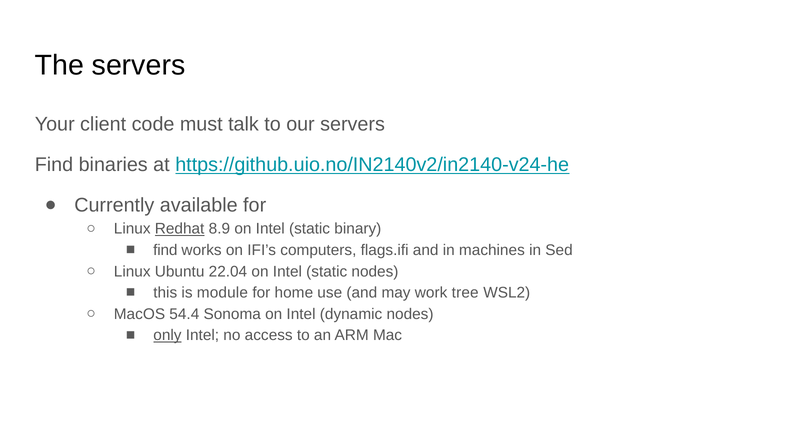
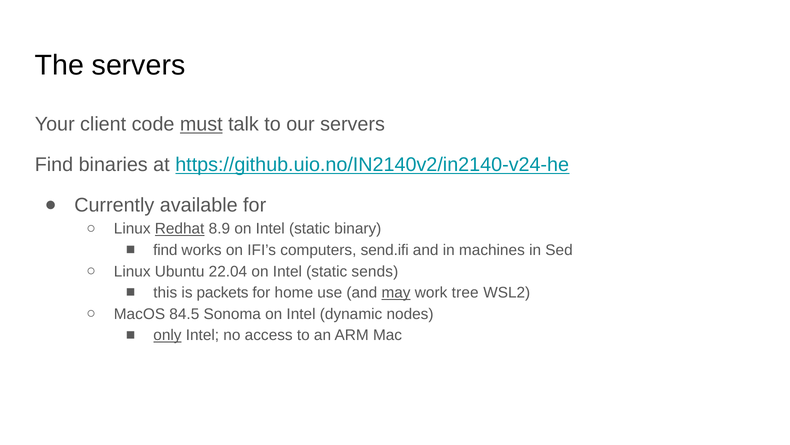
must underline: none -> present
flags.ifi: flags.ifi -> send.ifi
static nodes: nodes -> sends
module: module -> packets
may underline: none -> present
54.4: 54.4 -> 84.5
